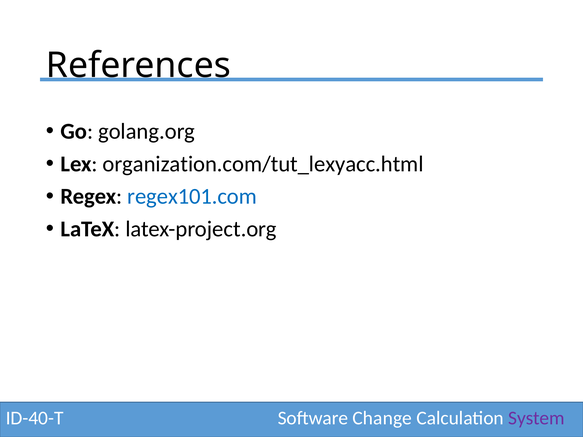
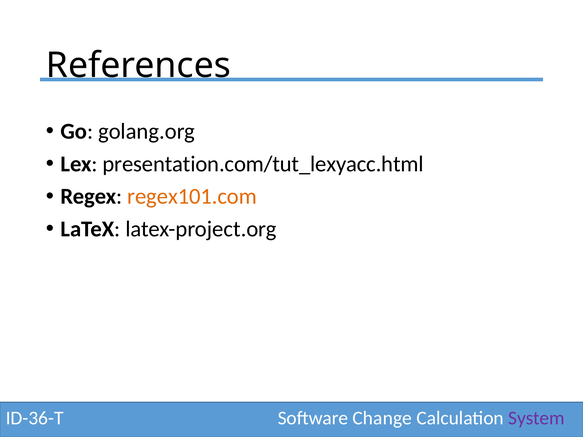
organization.com/tut_lexyacc.html: organization.com/tut_lexyacc.html -> presentation.com/tut_lexyacc.html
regex101.com colour: blue -> orange
ID-40-T: ID-40-T -> ID-36-T
